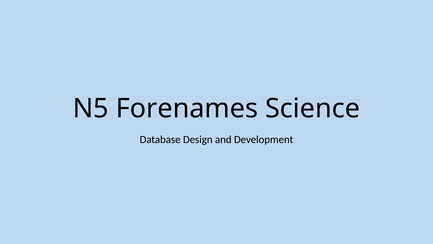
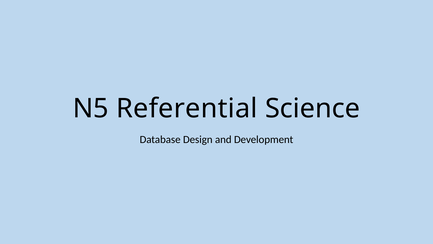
Forenames: Forenames -> Referential
